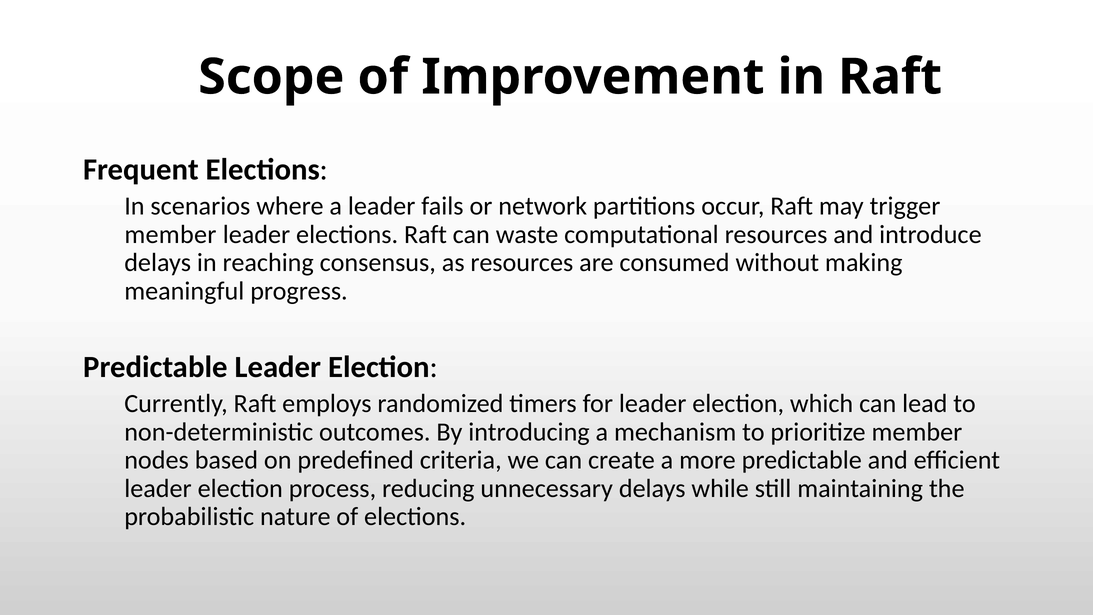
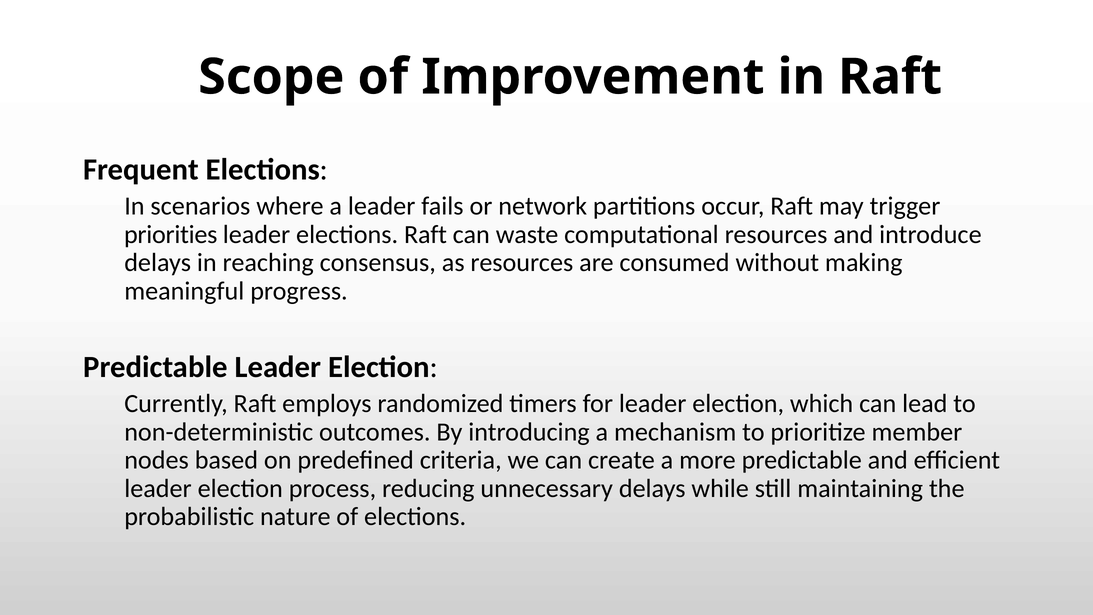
member at (170, 234): member -> priorities
